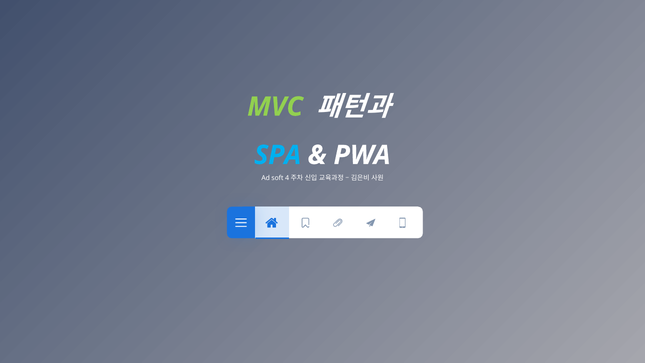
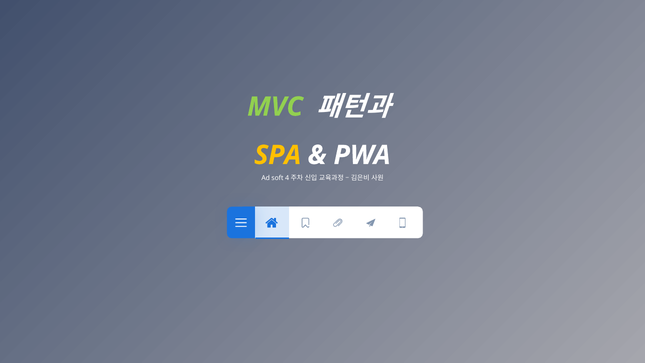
SPA colour: light blue -> yellow
